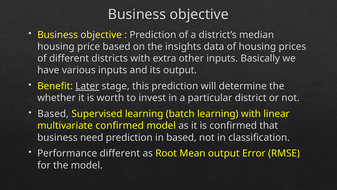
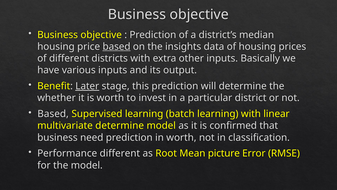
based at (117, 46) underline: none -> present
multivariate confirmed: confirmed -> determine
in based: based -> worth
Mean output: output -> picture
